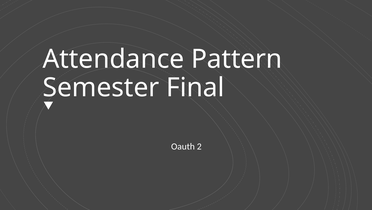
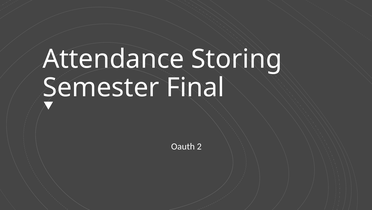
Pattern: Pattern -> Storing
